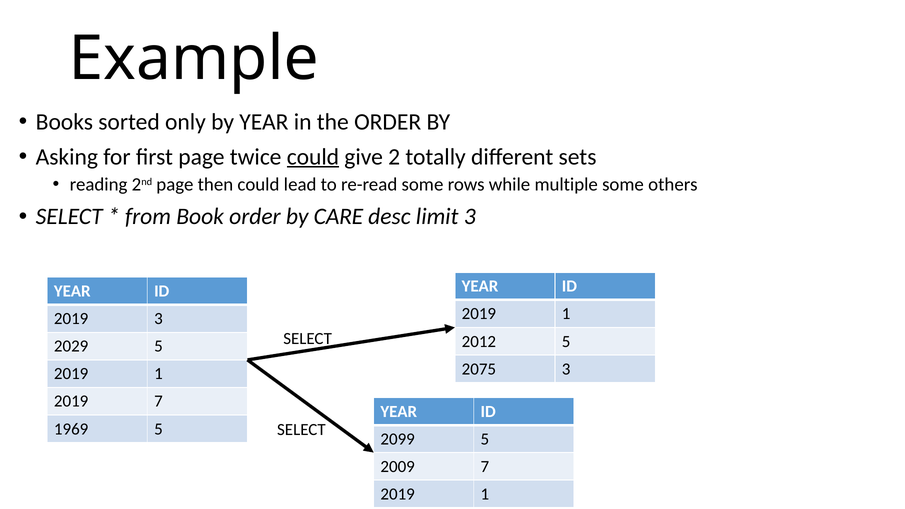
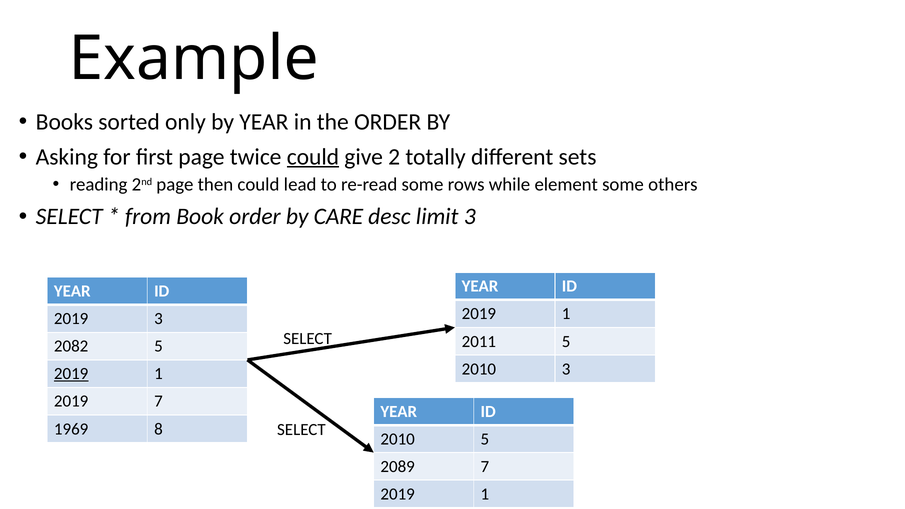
multiple: multiple -> element
2012: 2012 -> 2011
2029: 2029 -> 2082
2075 at (479, 369): 2075 -> 2010
2019 at (71, 374) underline: none -> present
1969 5: 5 -> 8
2099 at (398, 439): 2099 -> 2010
2009: 2009 -> 2089
